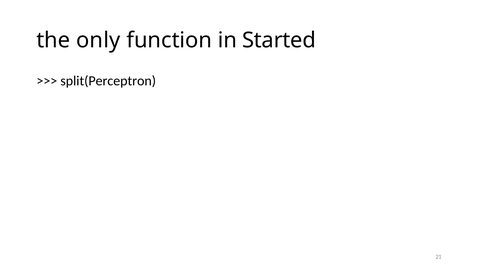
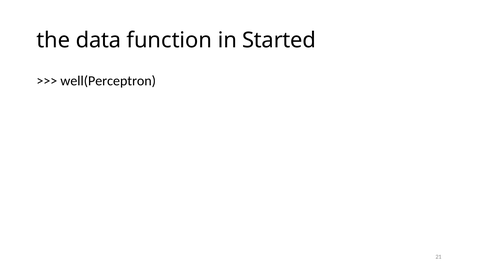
only: only -> data
split(Perceptron: split(Perceptron -> well(Perceptron
